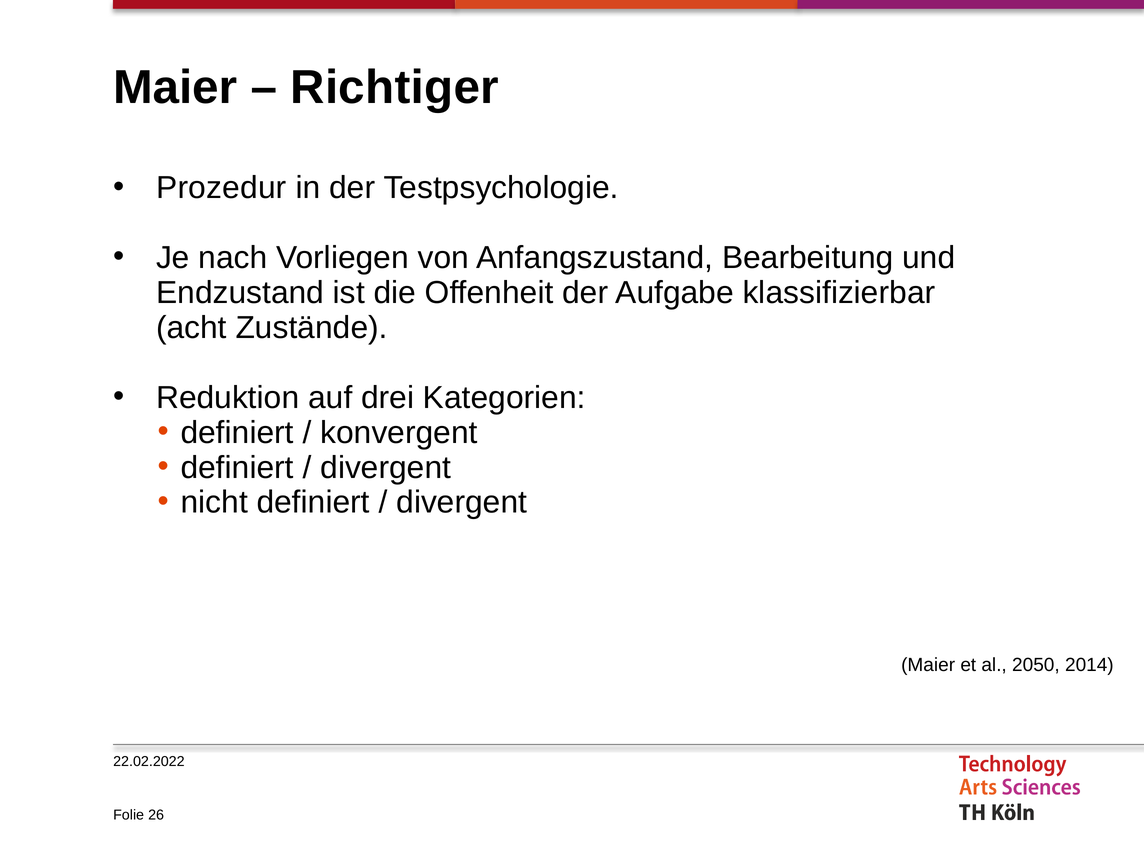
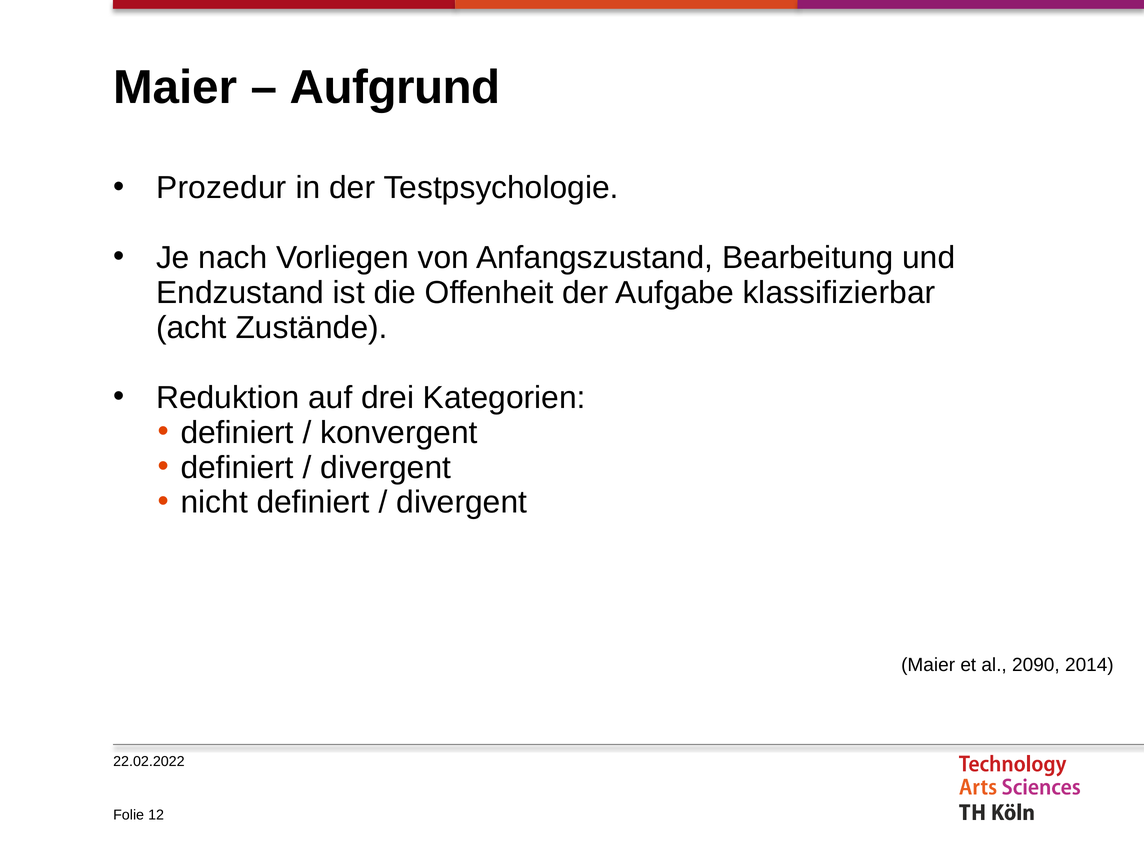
Richtiger: Richtiger -> Aufgrund
2050: 2050 -> 2090
26: 26 -> 12
